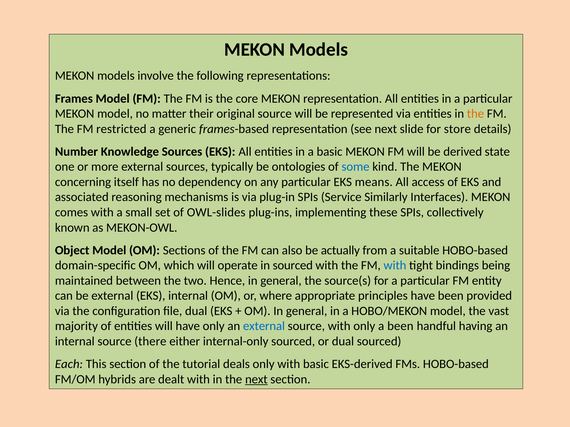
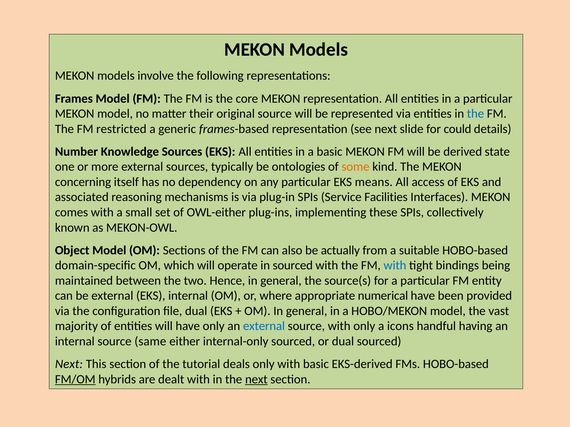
the at (475, 114) colour: orange -> blue
store: store -> could
some colour: blue -> orange
Similarly: Similarly -> Facilities
OWL-slides: OWL-slides -> OWL-either
principles: principles -> numerical
a been: been -> icons
there: there -> same
Each at (69, 364): Each -> Next
FM/OM underline: none -> present
